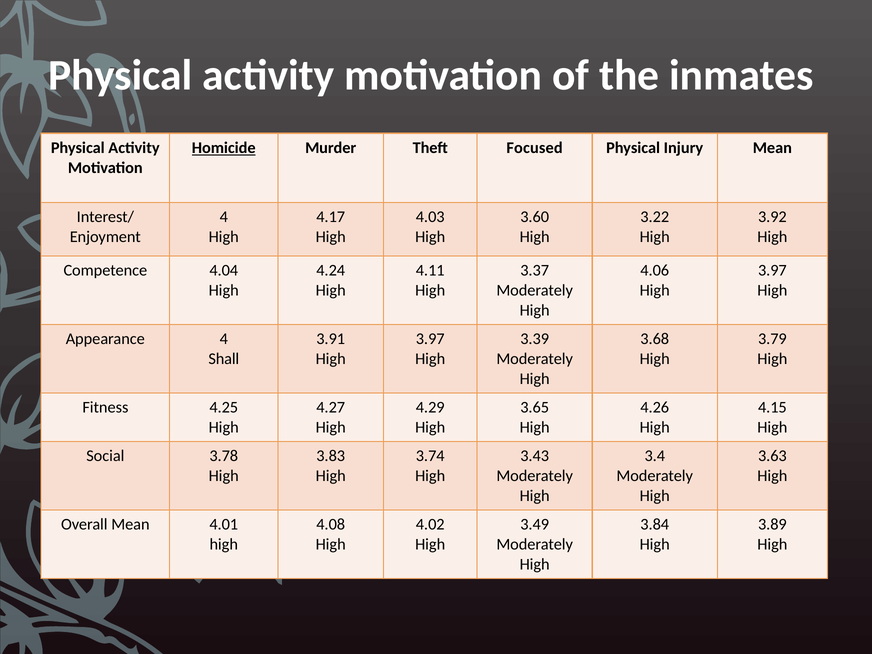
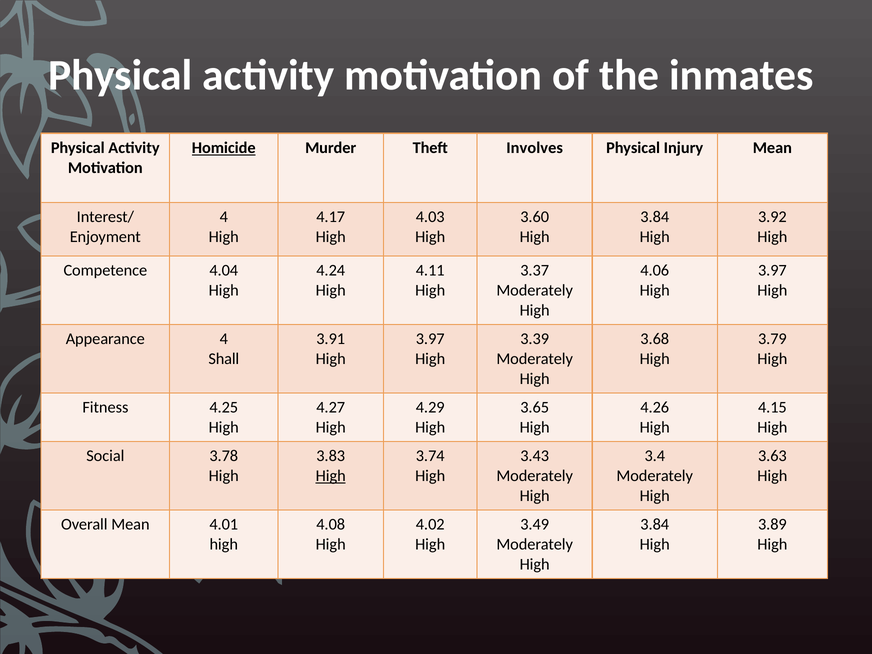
Focused: Focused -> Involves
3.22 at (655, 217): 3.22 -> 3.84
High at (331, 476) underline: none -> present
